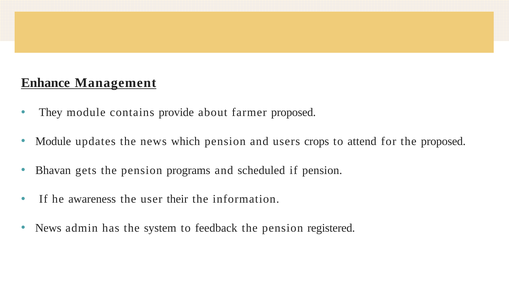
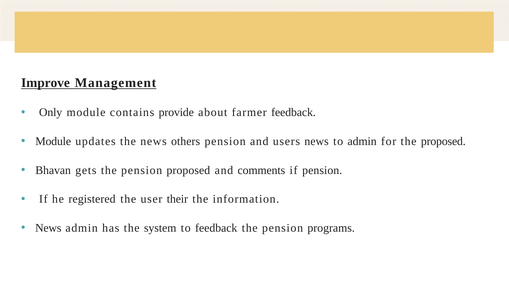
Enhance: Enhance -> Improve
They: They -> Only
farmer proposed: proposed -> feedback
which: which -> others
users crops: crops -> news
to attend: attend -> admin
pension programs: programs -> proposed
scheduled: scheduled -> comments
awareness: awareness -> registered
registered: registered -> programs
